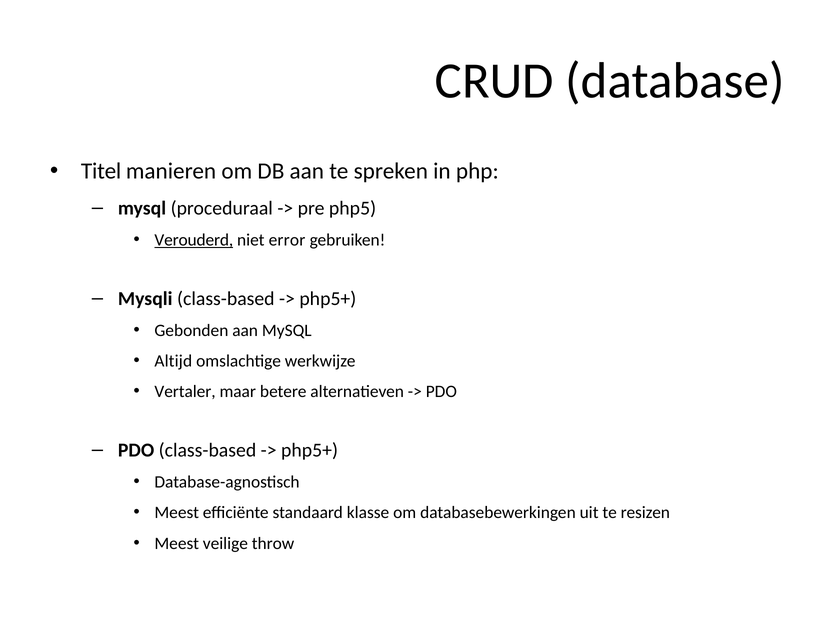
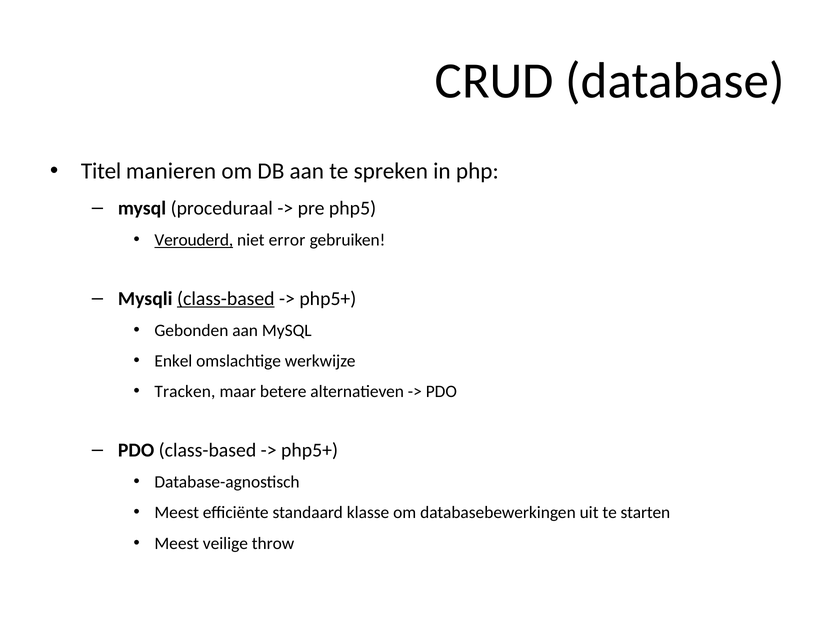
class-based at (226, 299) underline: none -> present
Altijd: Altijd -> Enkel
Vertaler: Vertaler -> Tracken
resizen: resizen -> starten
